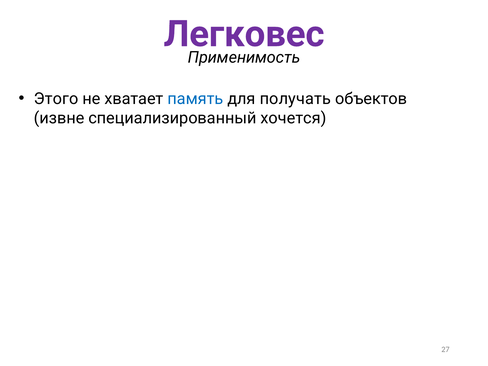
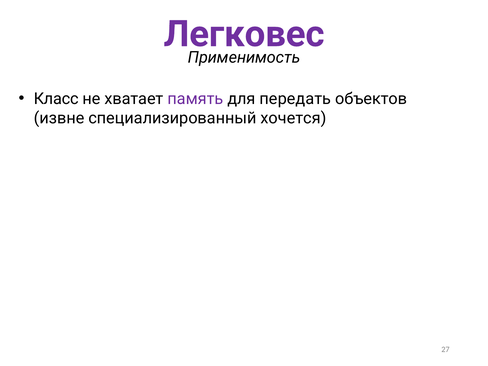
Этого: Этого -> Класс
память colour: blue -> purple
получать: получать -> передать
